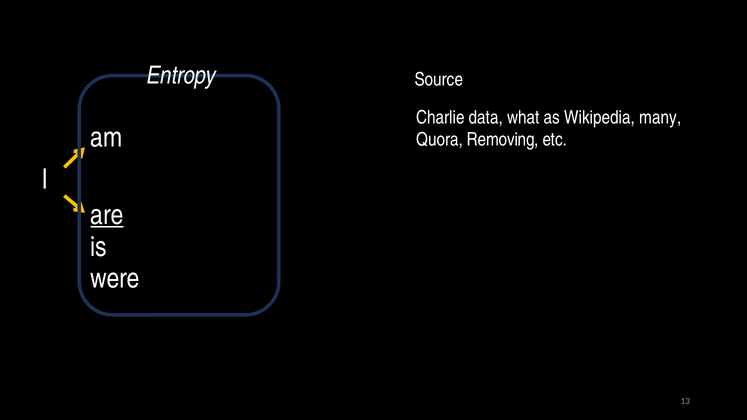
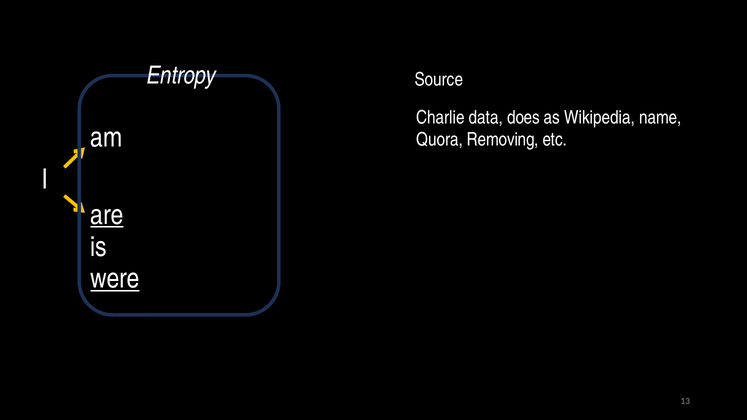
what: what -> does
many: many -> name
were underline: none -> present
